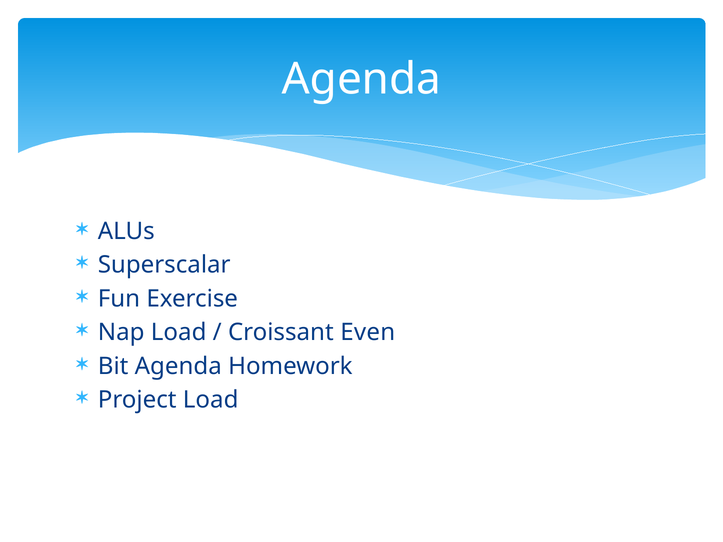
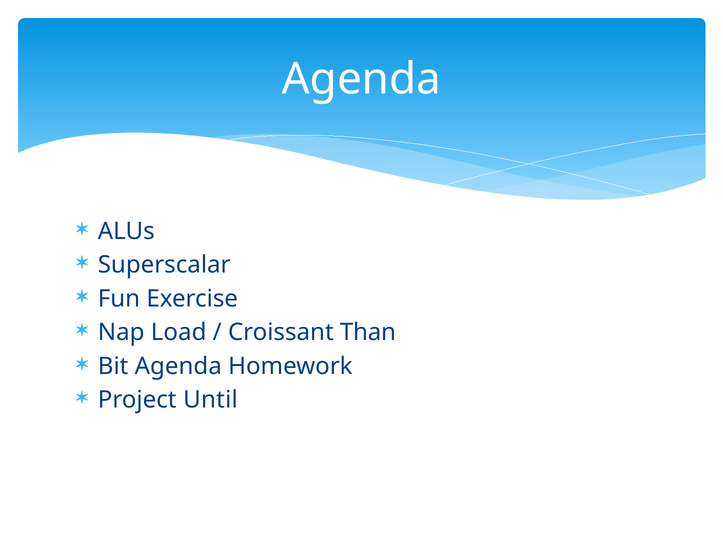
Even: Even -> Than
Project Load: Load -> Until
